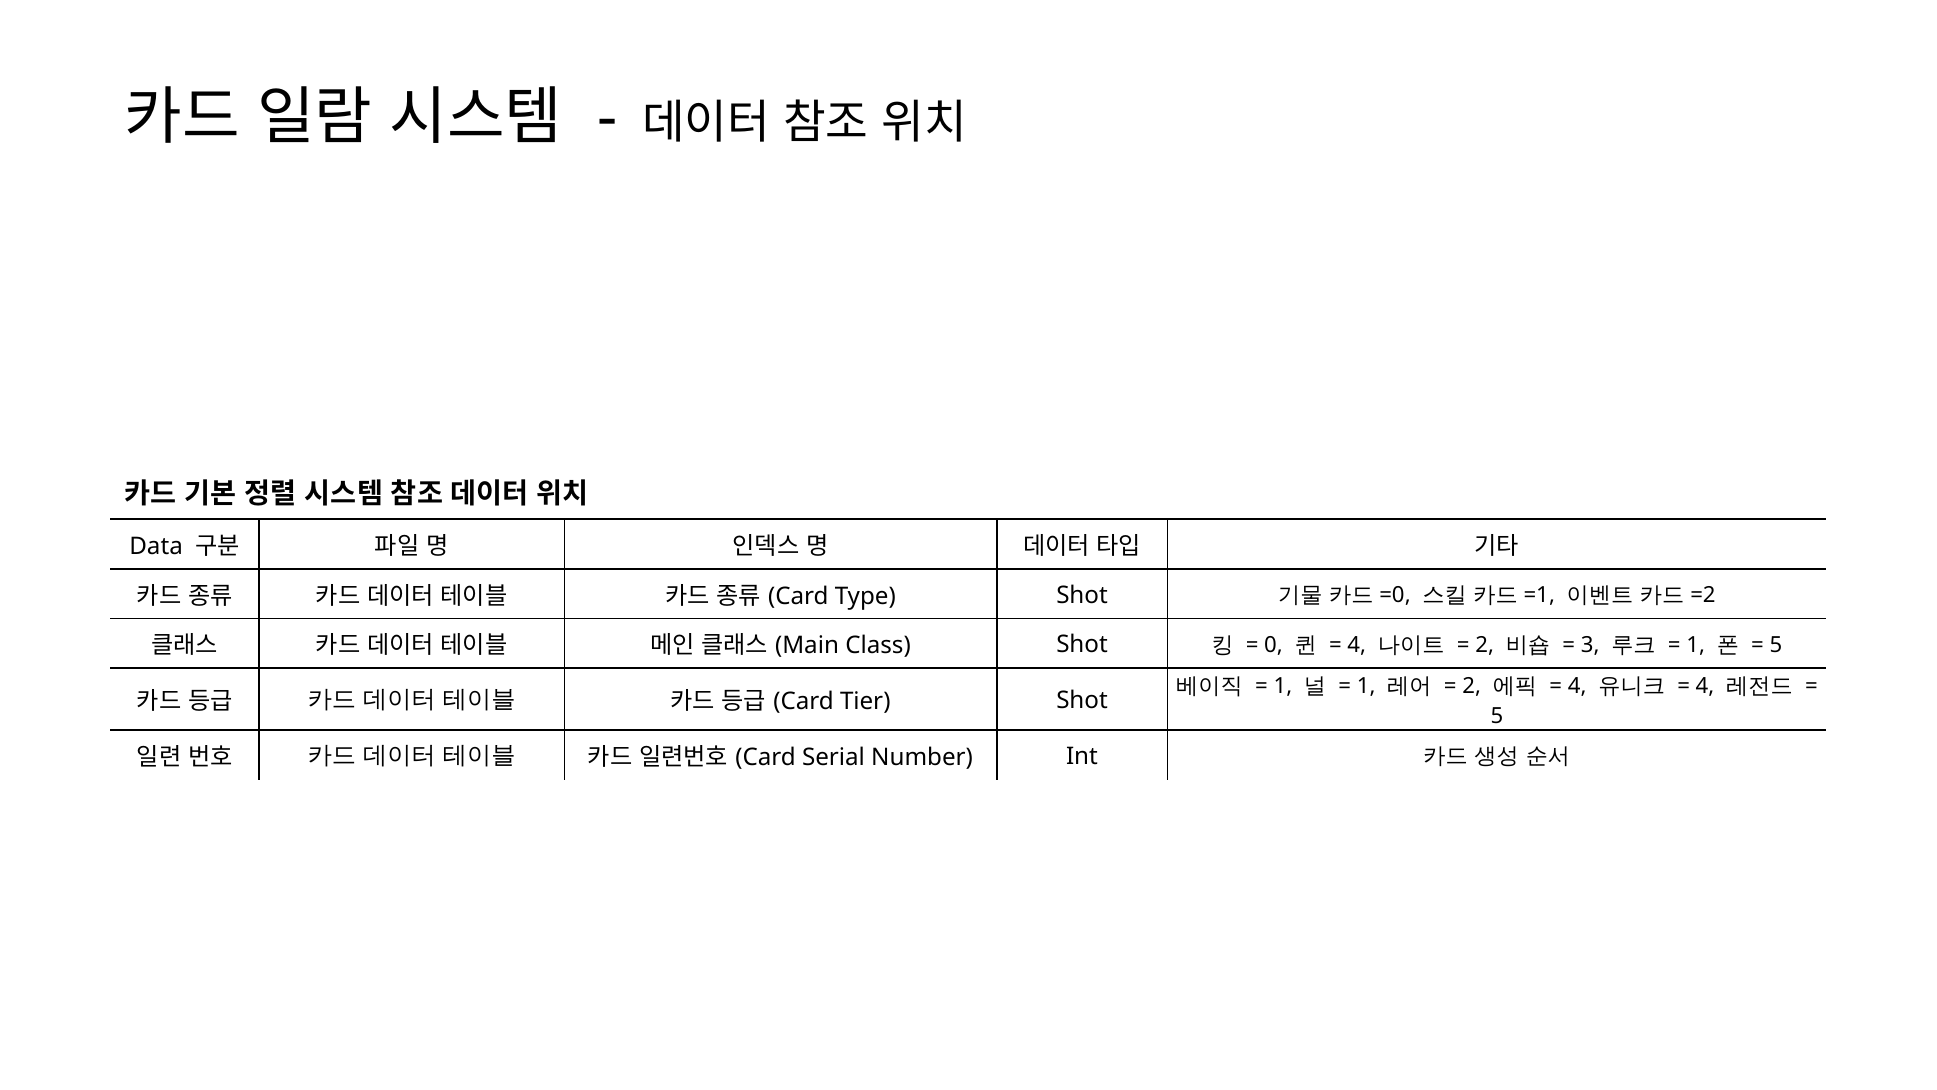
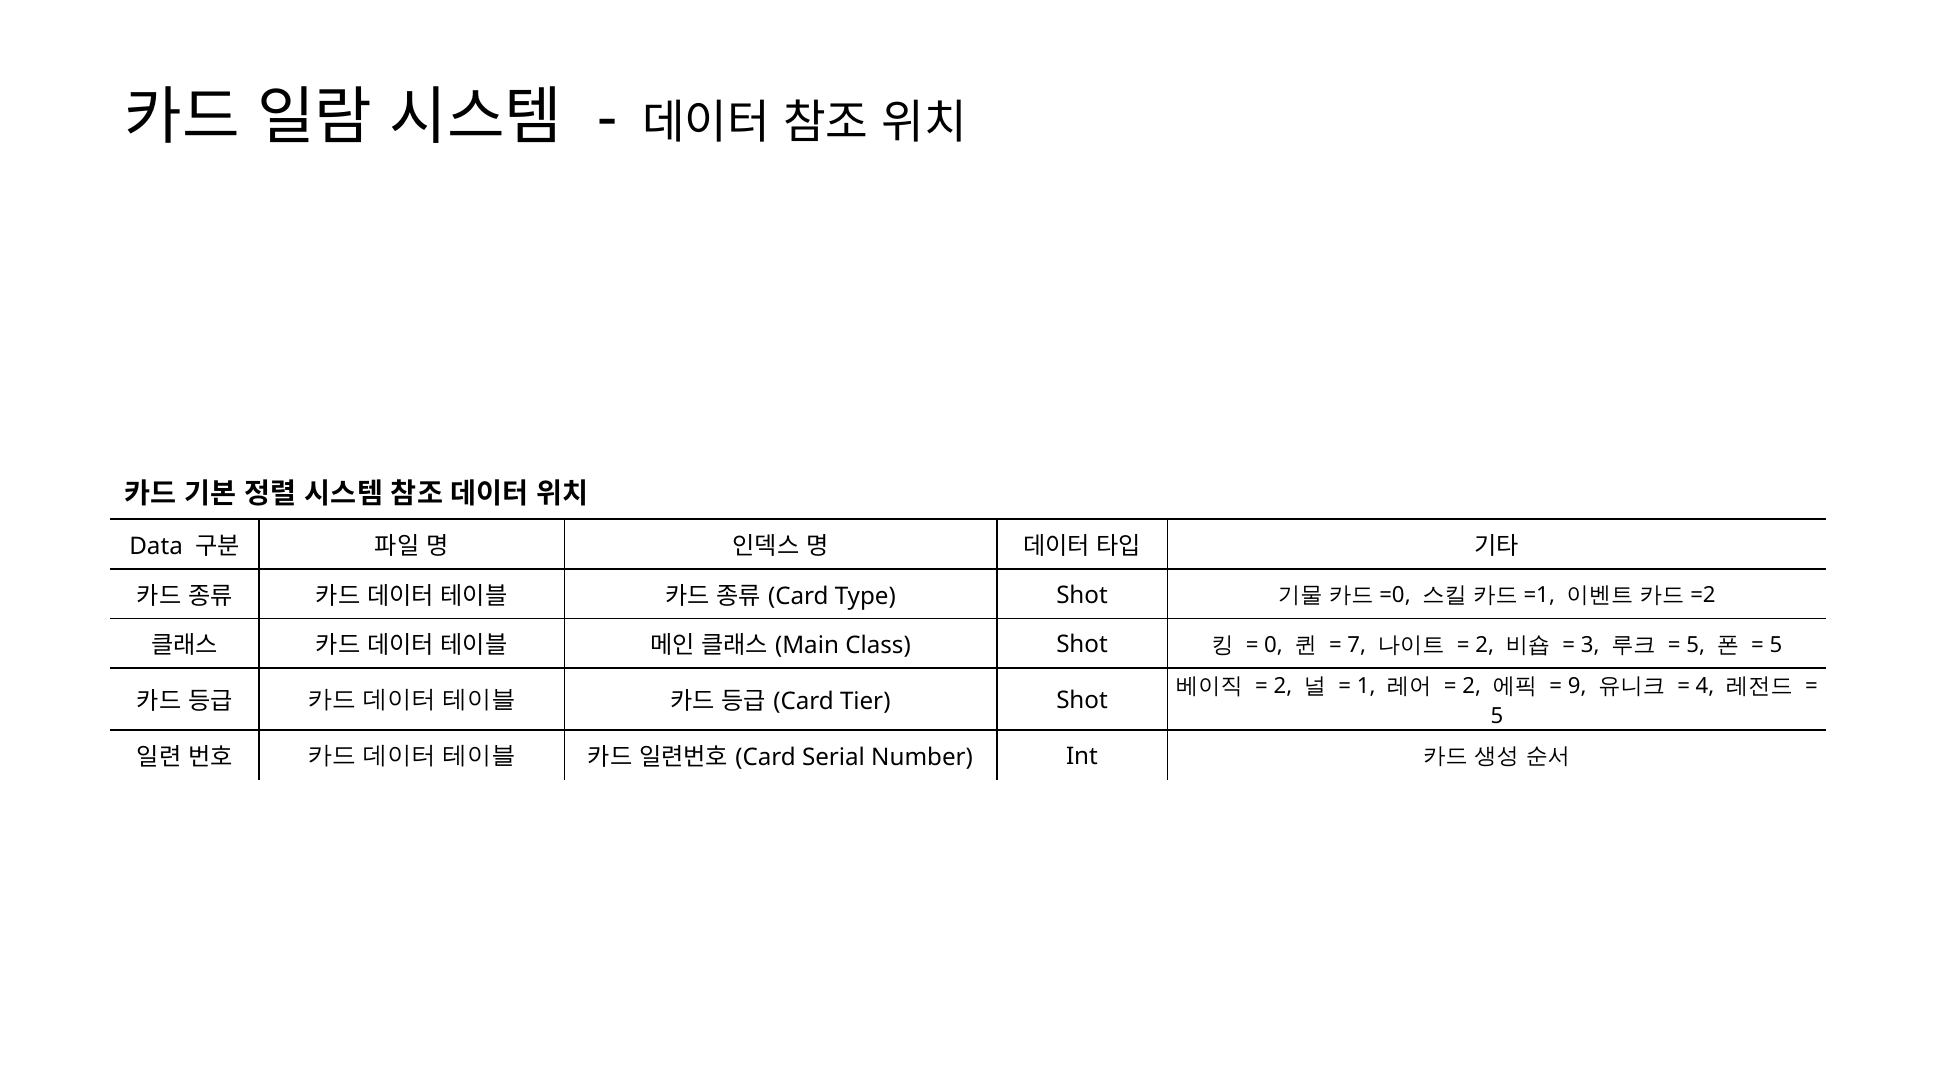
4 at (1357, 645): 4 -> 7
1 at (1696, 645): 1 -> 5
1 at (1283, 686): 1 -> 2
4 at (1577, 686): 4 -> 9
